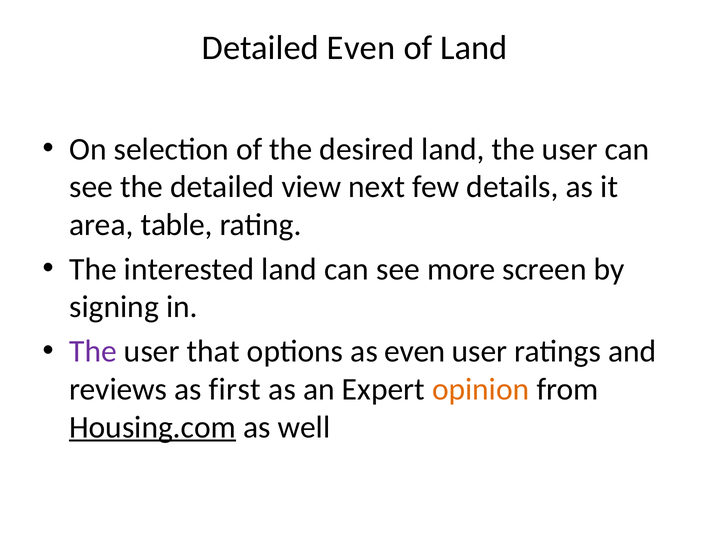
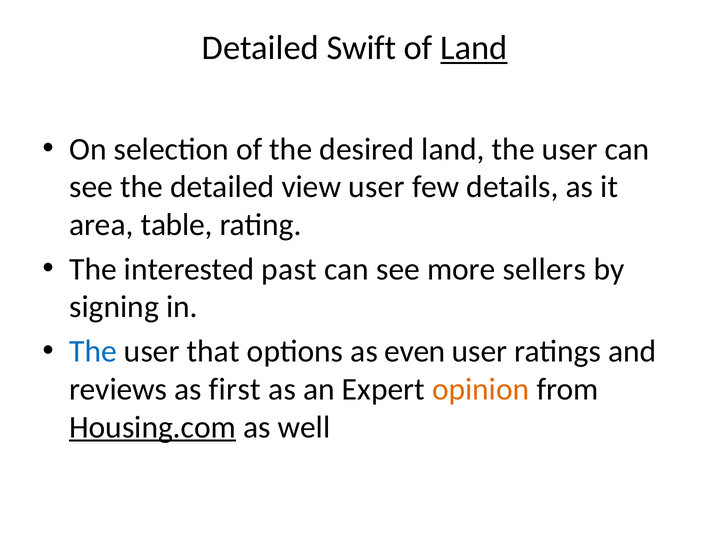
Detailed Even: Even -> Swift
Land at (474, 48) underline: none -> present
view next: next -> user
interested land: land -> past
screen: screen -> sellers
The at (93, 351) colour: purple -> blue
